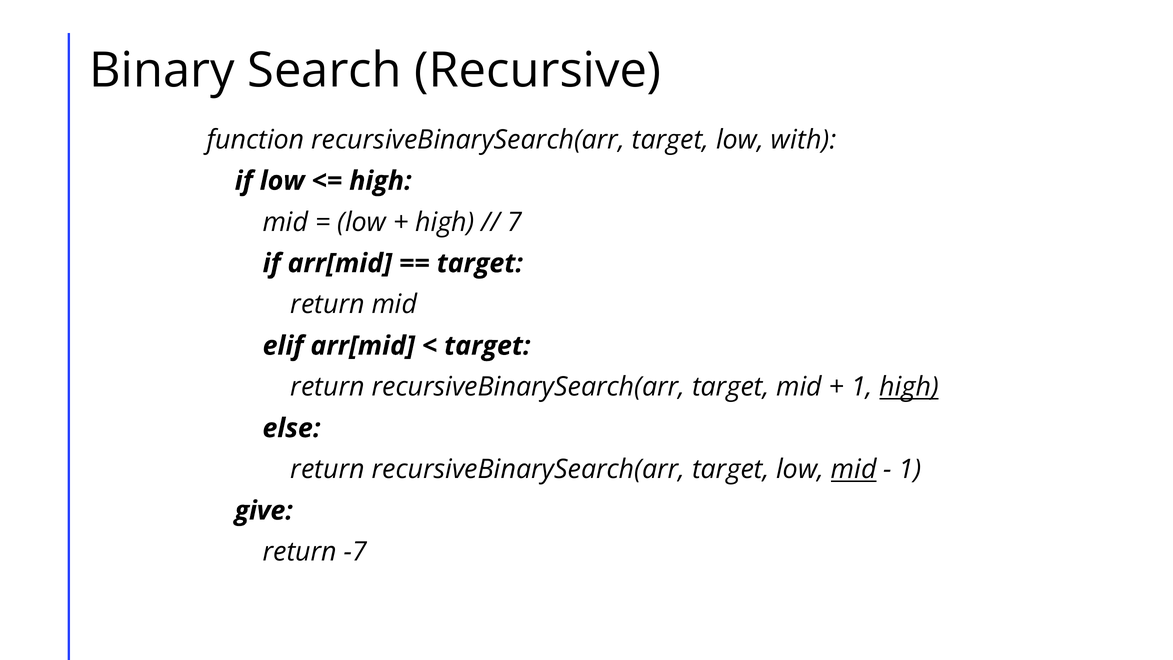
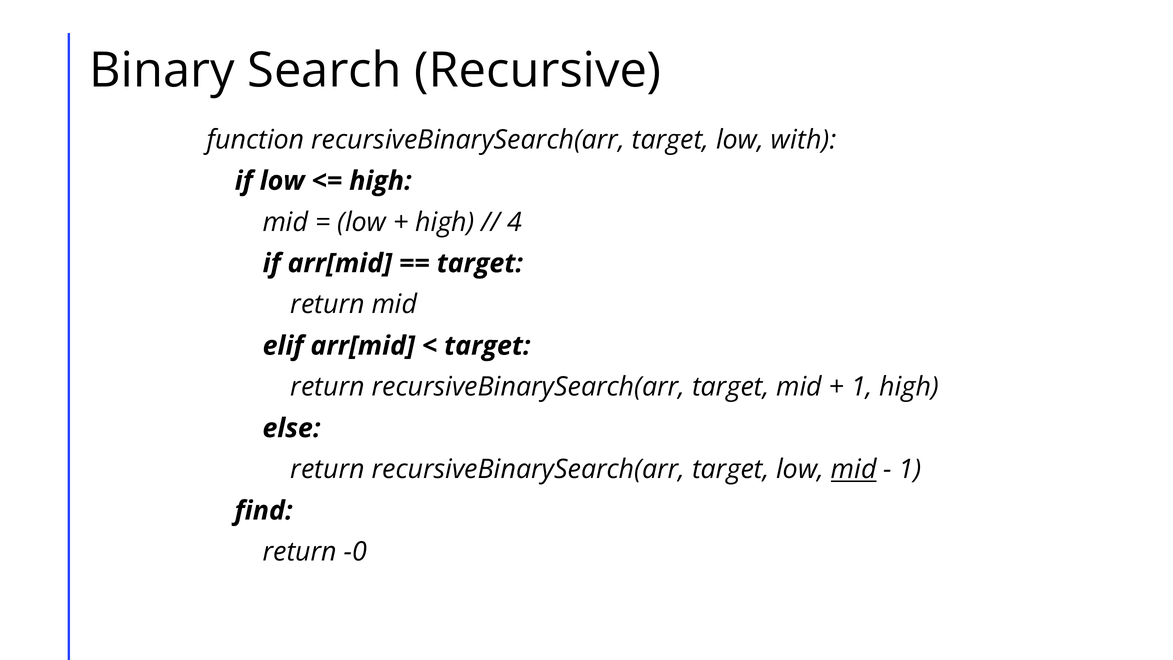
7: 7 -> 4
high at (909, 387) underline: present -> none
give: give -> find
-7: -7 -> -0
